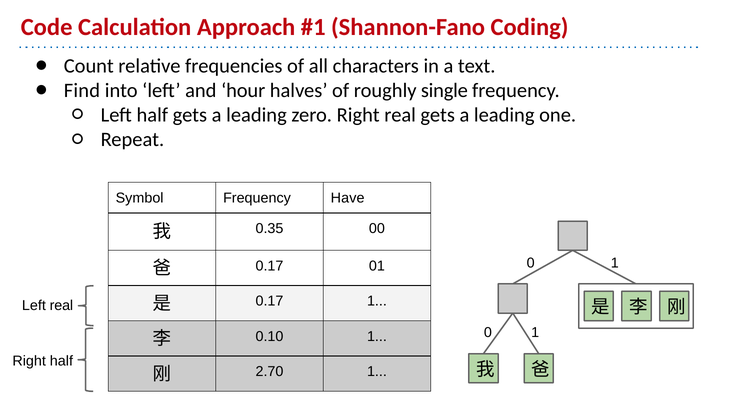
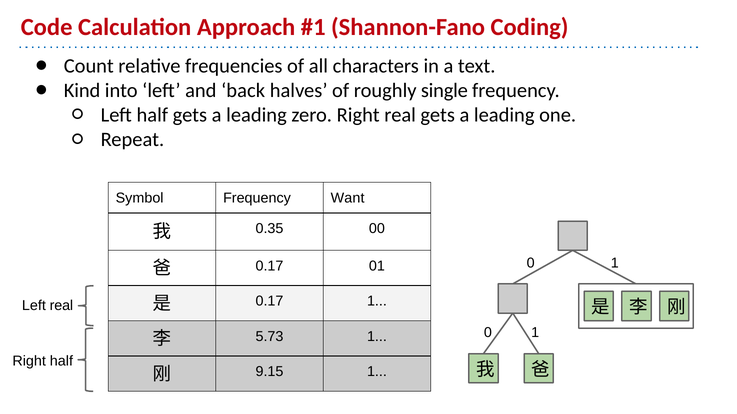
Find: Find -> Kind
hour: hour -> back
Have: Have -> Want
0.10: 0.10 -> 5.73
2.70: 2.70 -> 9.15
